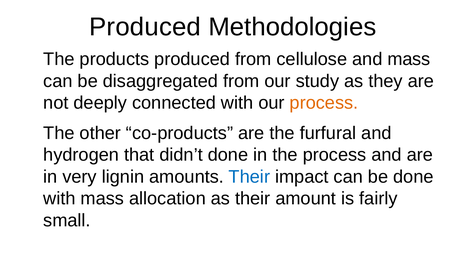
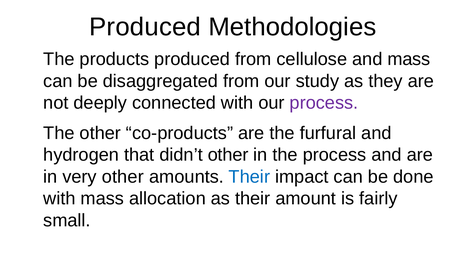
process at (324, 103) colour: orange -> purple
didn’t done: done -> other
very lignin: lignin -> other
